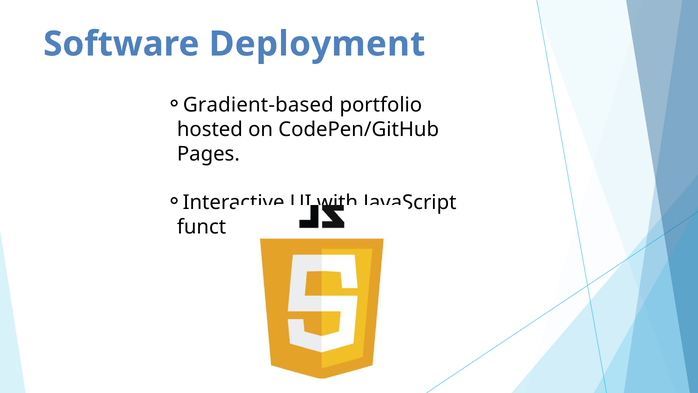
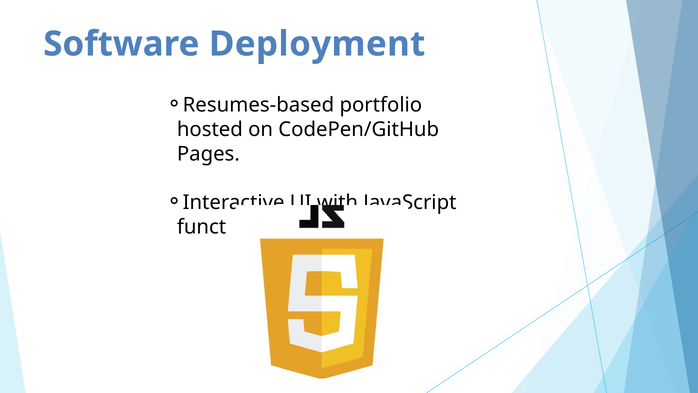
Gradient-based: Gradient-based -> Resumes-based
